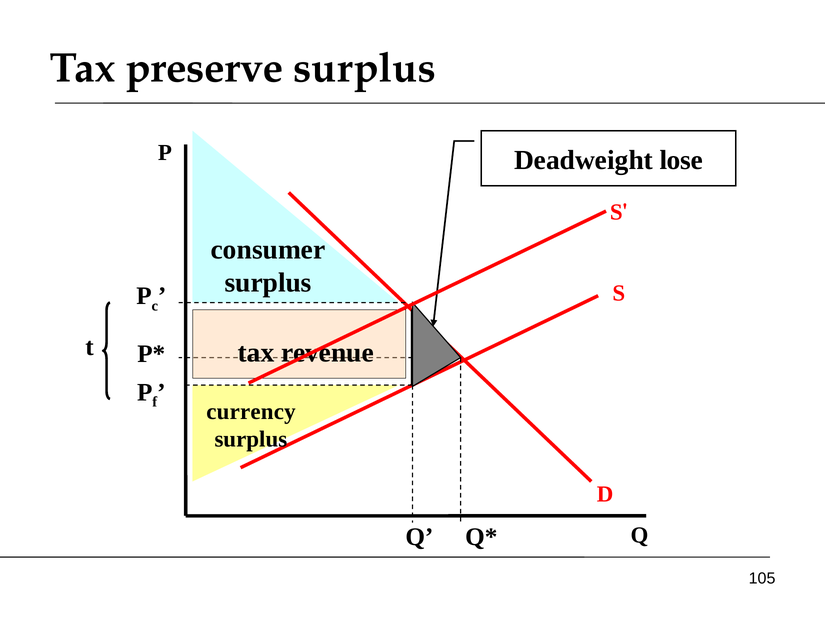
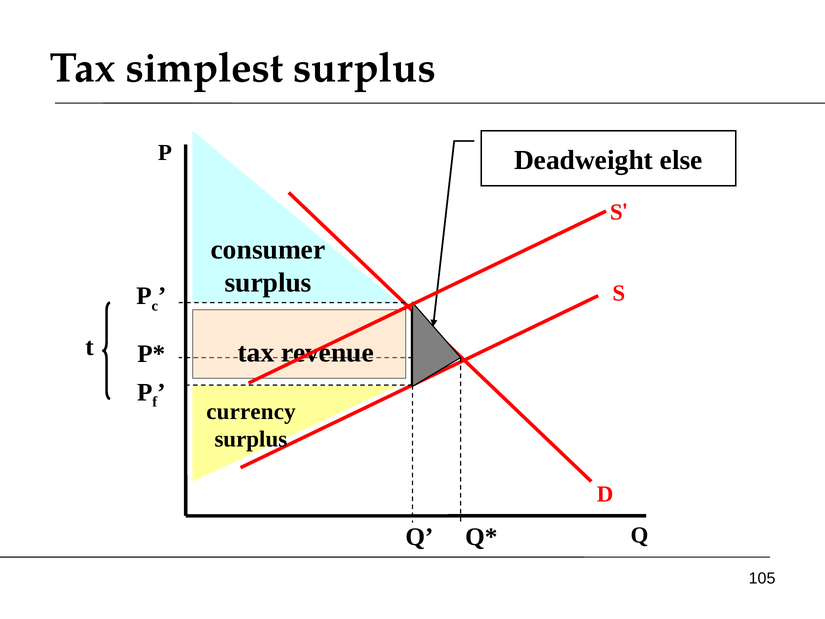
preserve: preserve -> simplest
lose: lose -> else
